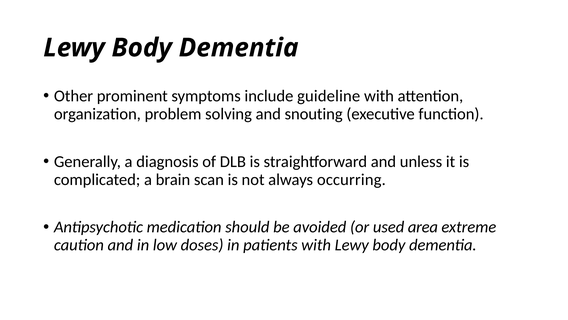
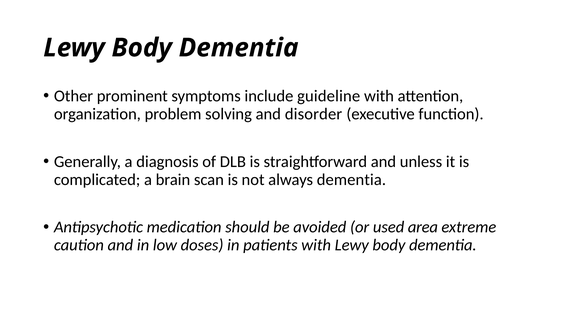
snouting: snouting -> disorder
always occurring: occurring -> dementia
